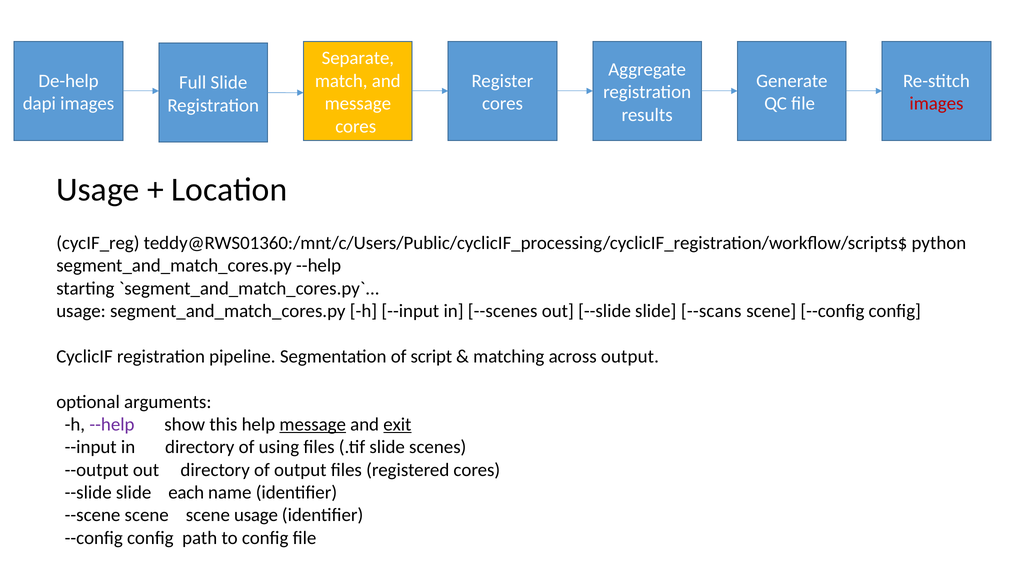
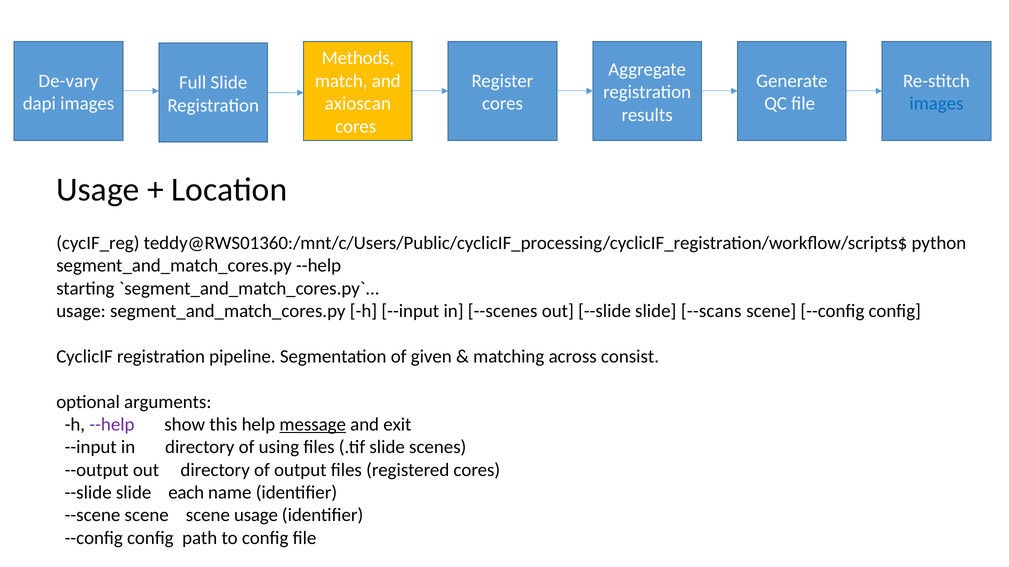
Separate: Separate -> Methods
De-help: De-help -> De-vary
message at (358, 104): message -> axioscan
images at (936, 104) colour: red -> blue
script: script -> given
across output: output -> consist
exit underline: present -> none
